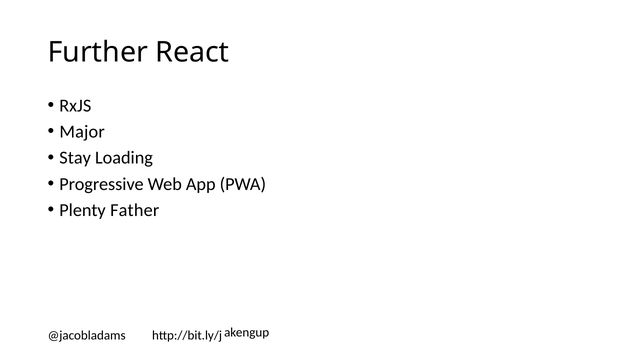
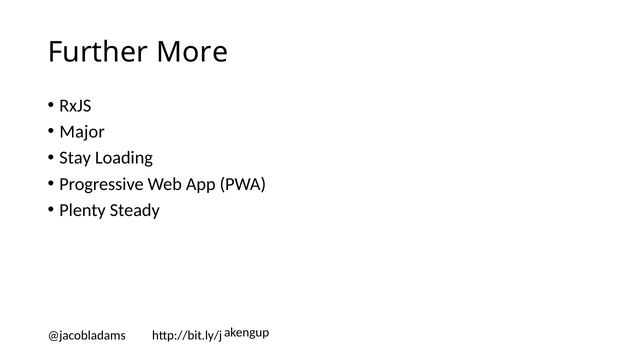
React: React -> More
Father: Father -> Steady
